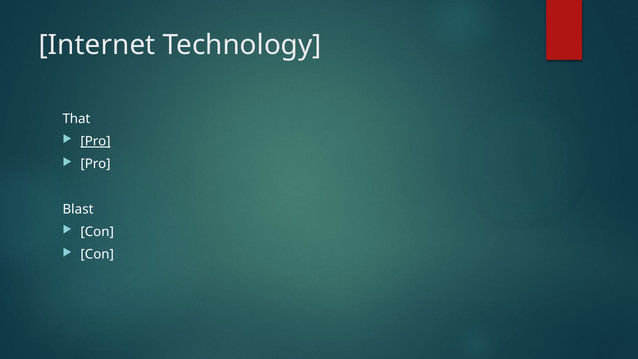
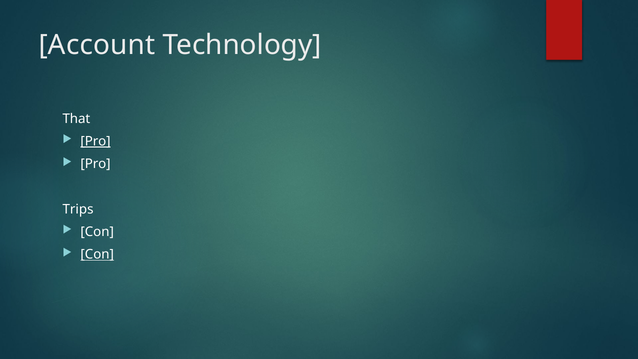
Internet: Internet -> Account
Blast: Blast -> Trips
Con at (97, 254) underline: none -> present
